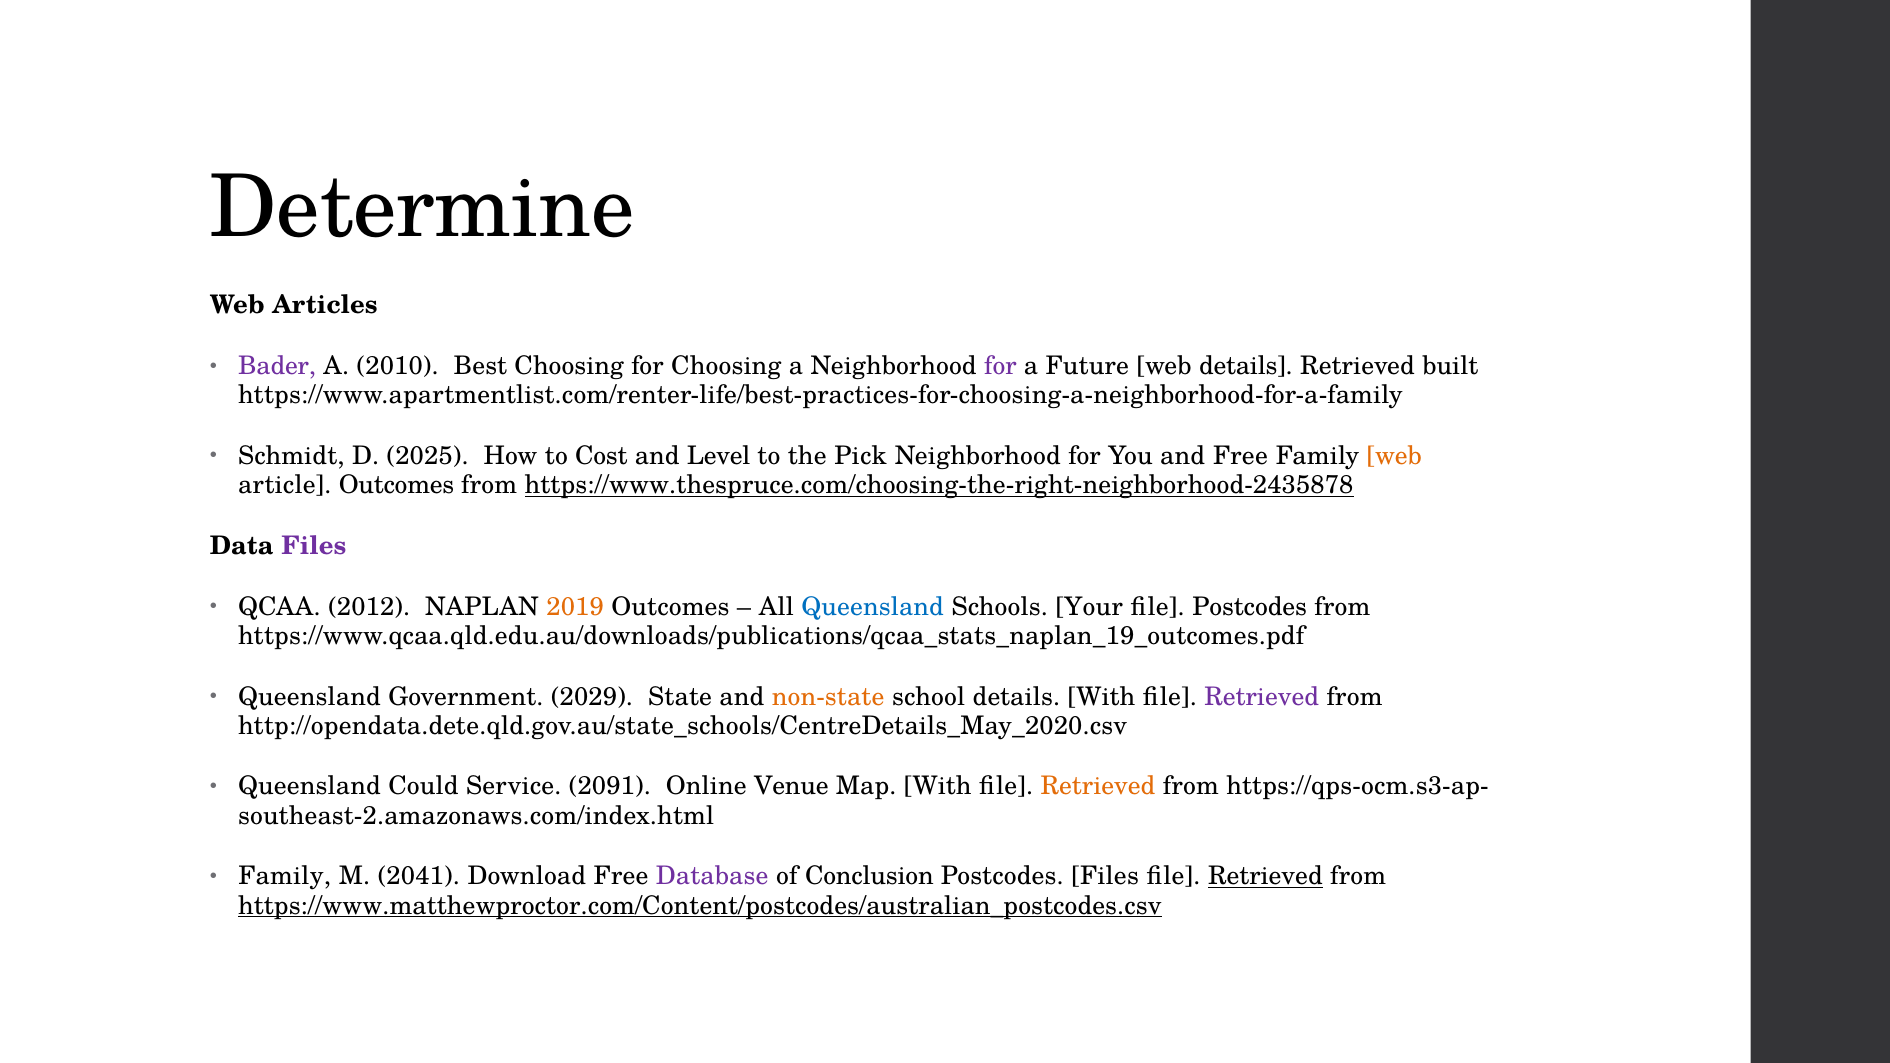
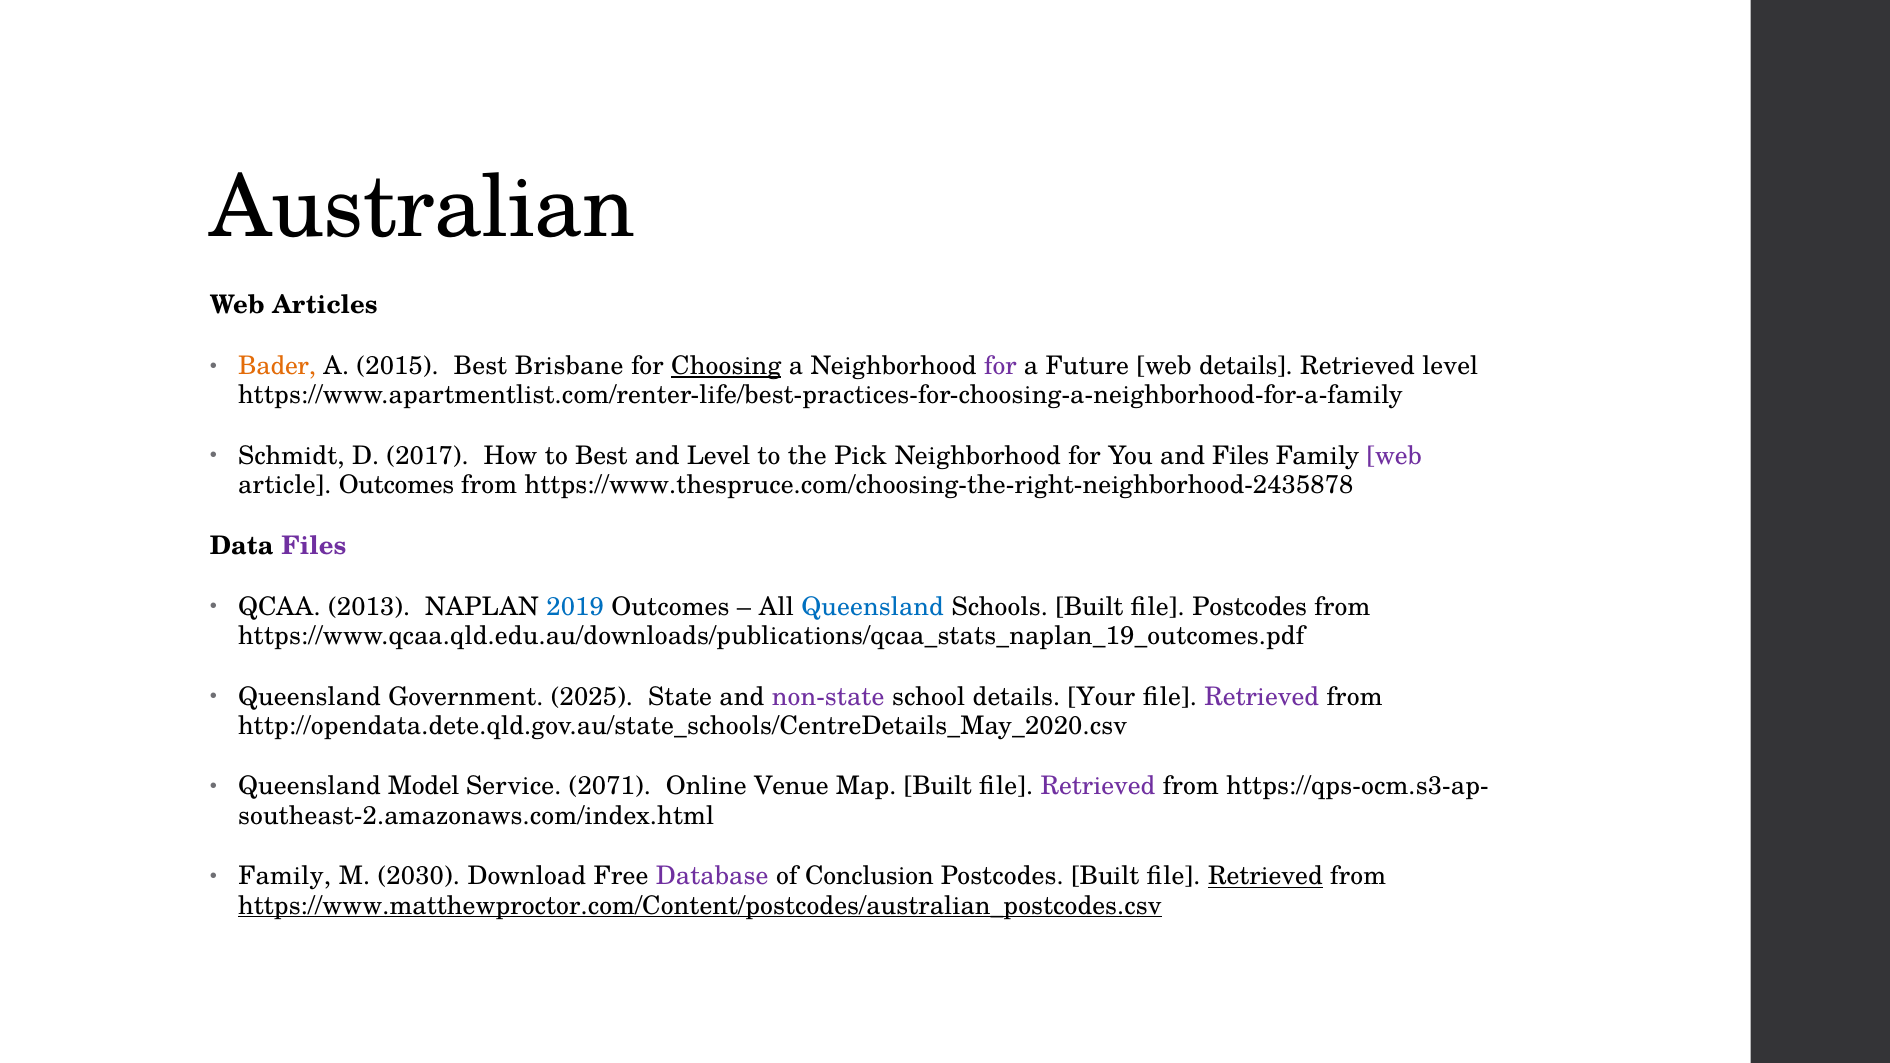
Determine: Determine -> Australian
Bader colour: purple -> orange
2010: 2010 -> 2015
Best Choosing: Choosing -> Brisbane
Choosing at (726, 366) underline: none -> present
Retrieved built: built -> level
2025: 2025 -> 2017
to Cost: Cost -> Best
and Free: Free -> Files
web at (1394, 456) colour: orange -> purple
https://www.thespruce.com/choosing-the-right-neighborhood-2435878 underline: present -> none
2012: 2012 -> 2013
2019 colour: orange -> blue
Schools Your: Your -> Built
2029: 2029 -> 2025
non-state colour: orange -> purple
details With: With -> Your
Could: Could -> Model
2091: 2091 -> 2071
Map With: With -> Built
Retrieved at (1098, 787) colour: orange -> purple
2041: 2041 -> 2030
Postcodes Files: Files -> Built
